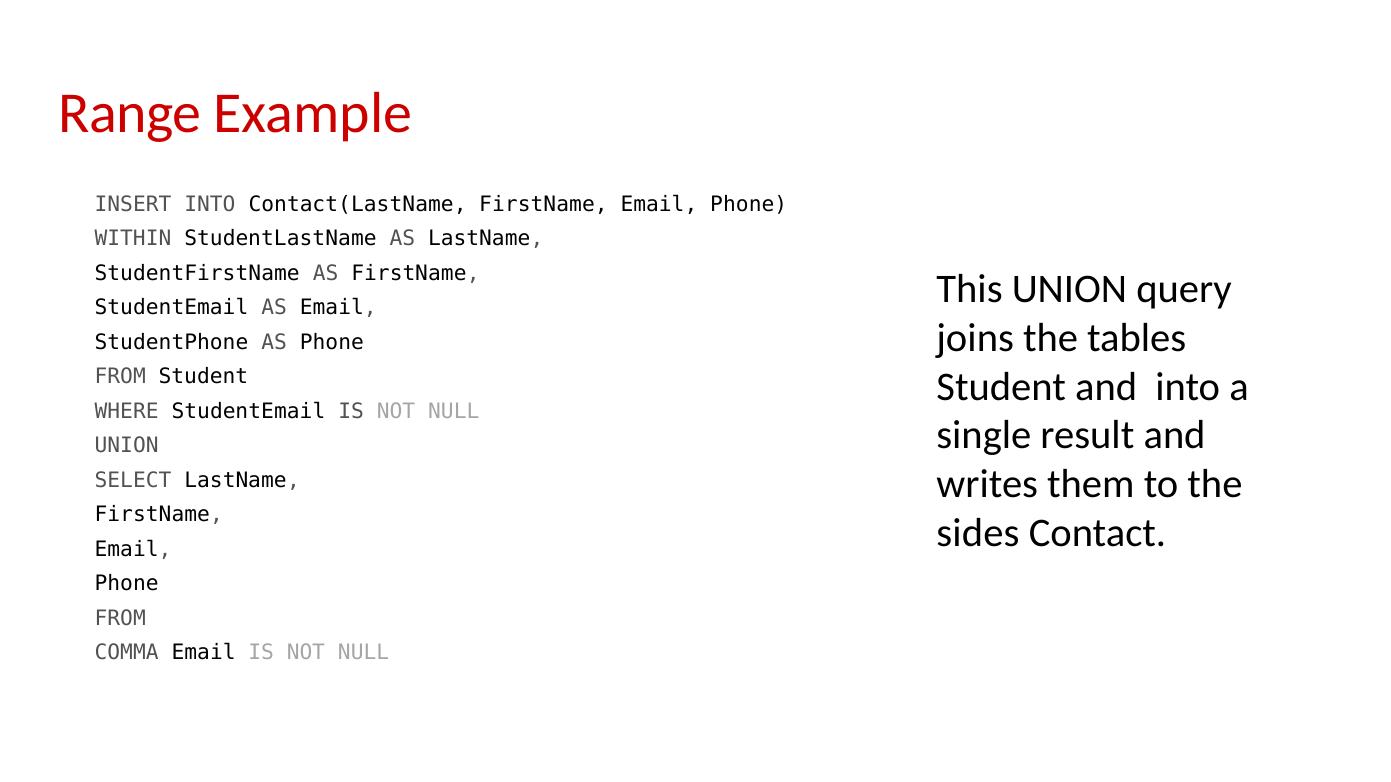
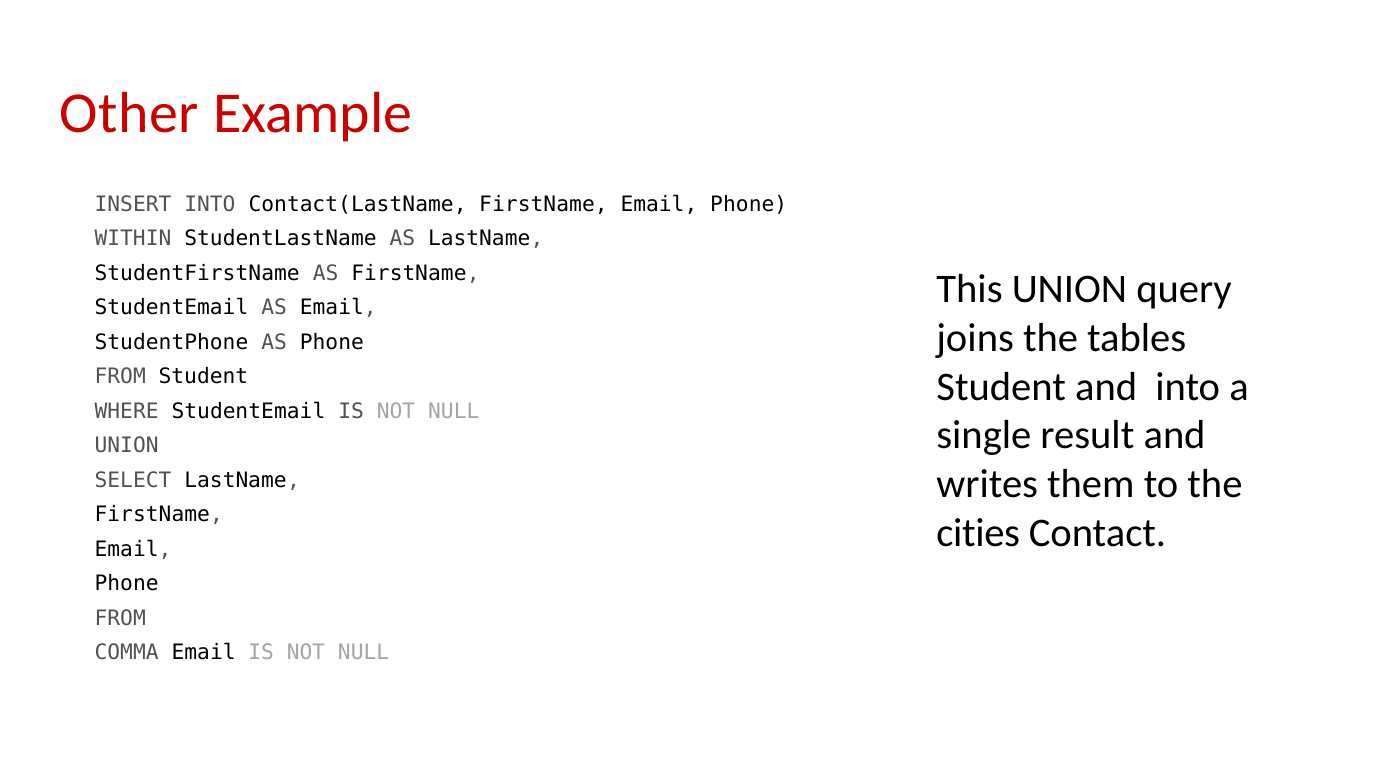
Range: Range -> Other
sides: sides -> cities
